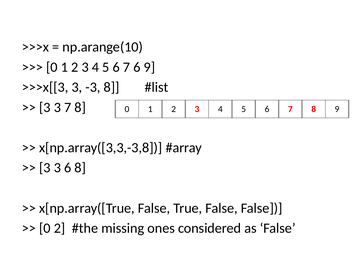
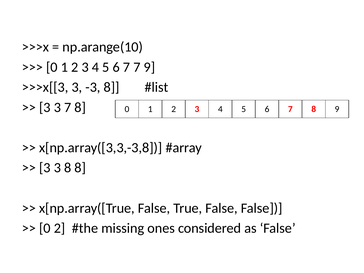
7 6: 6 -> 7
3 6: 6 -> 8
